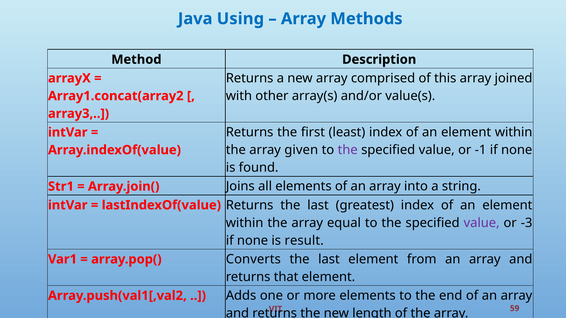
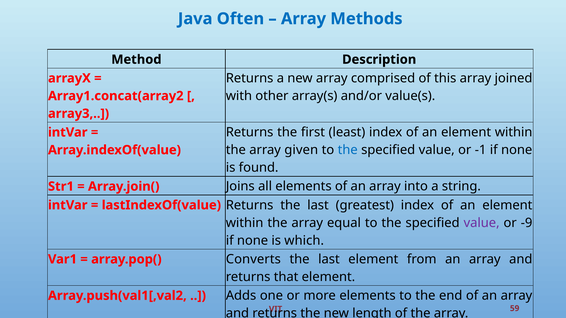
Using: Using -> Often
the at (348, 150) colour: purple -> blue
-3: -3 -> -9
result: result -> which
